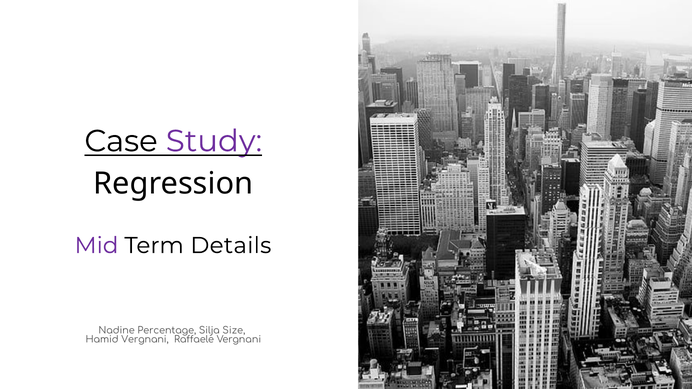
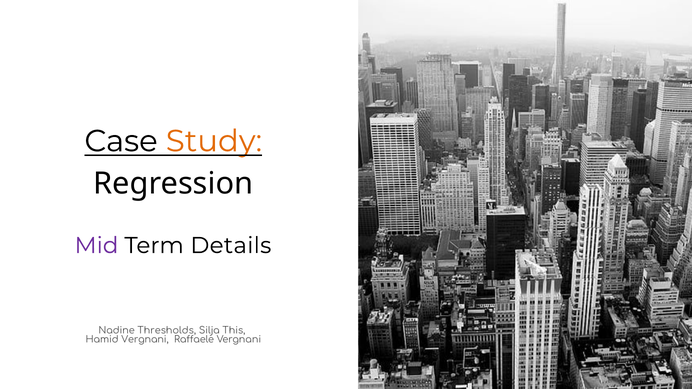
Study colour: purple -> orange
Percentage: Percentage -> Thresholds
Size: Size -> This
